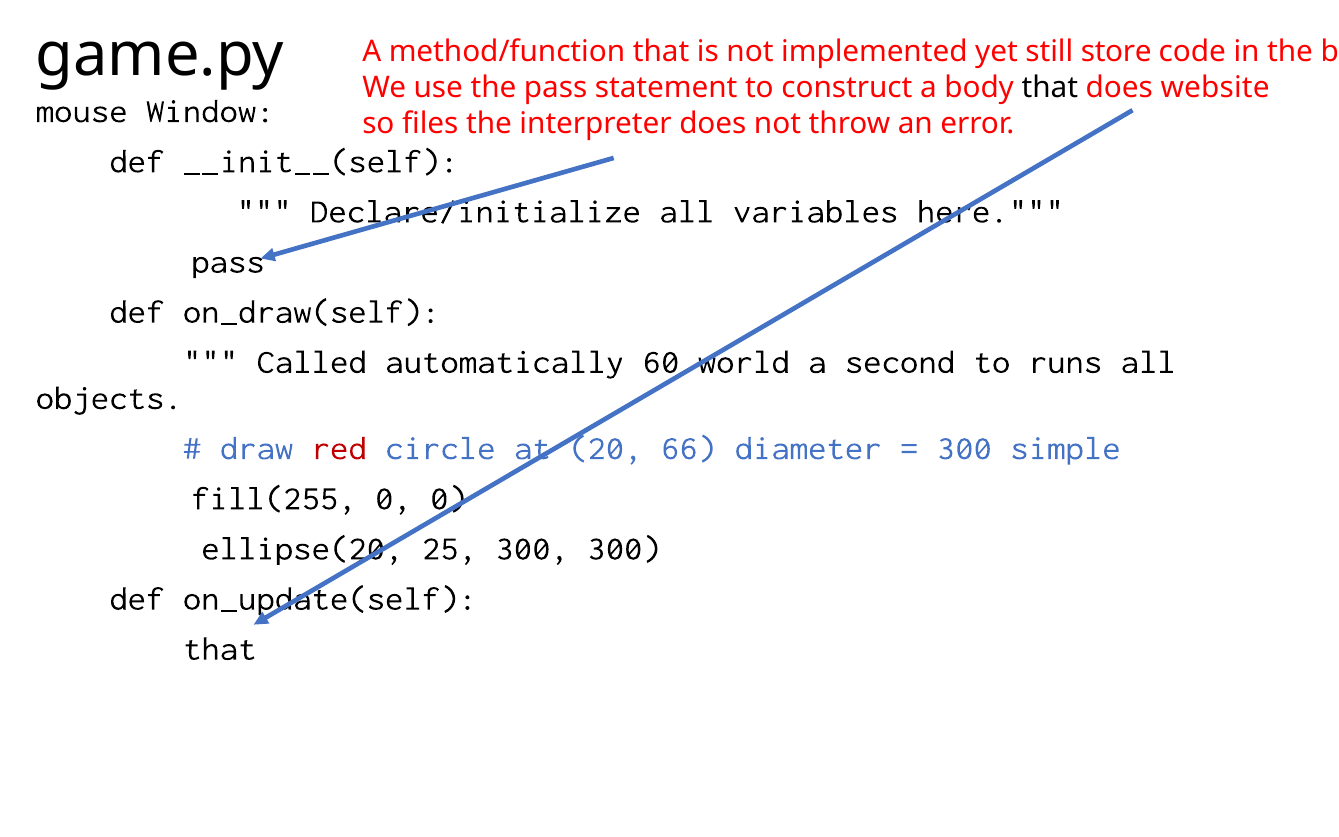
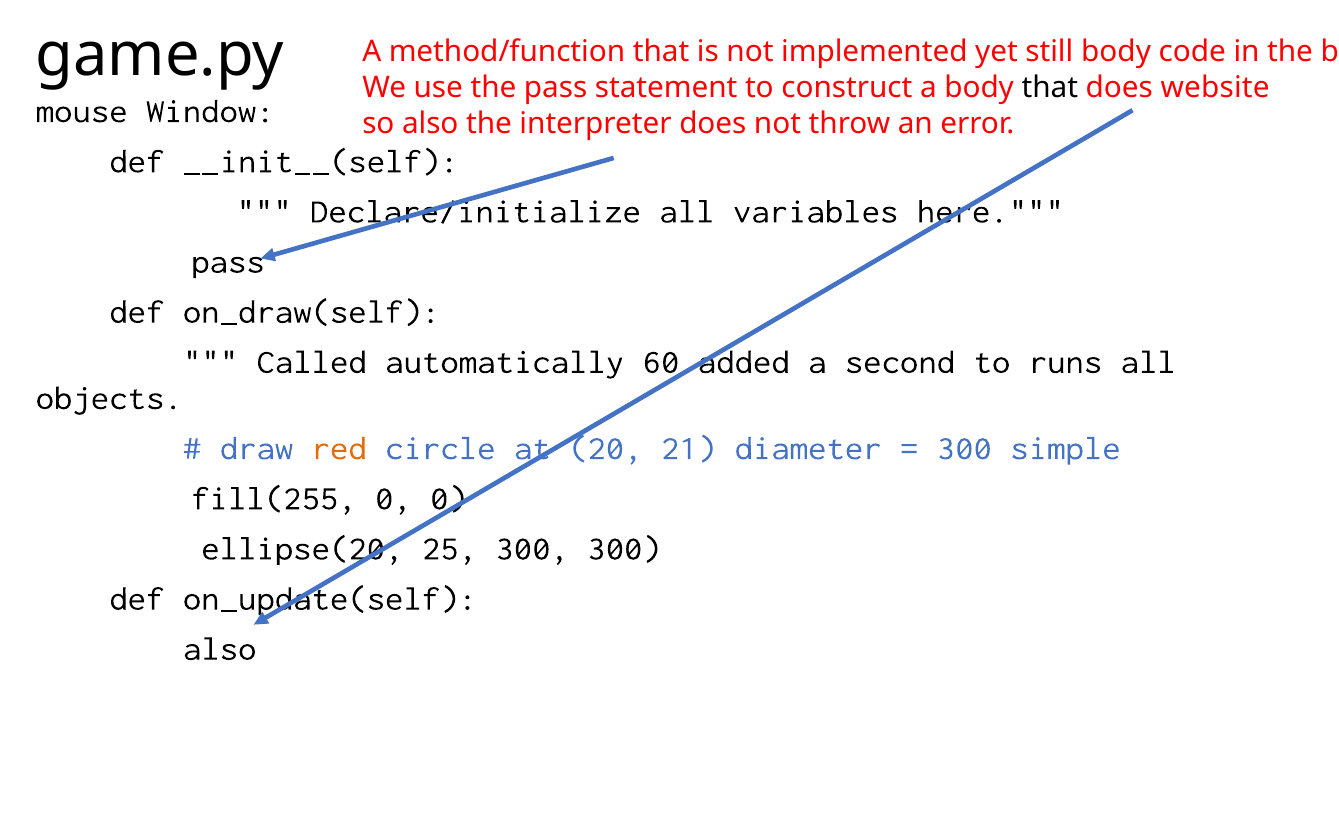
still store: store -> body
so files: files -> also
world: world -> added
red colour: red -> orange
66: 66 -> 21
that at (220, 649): that -> also
